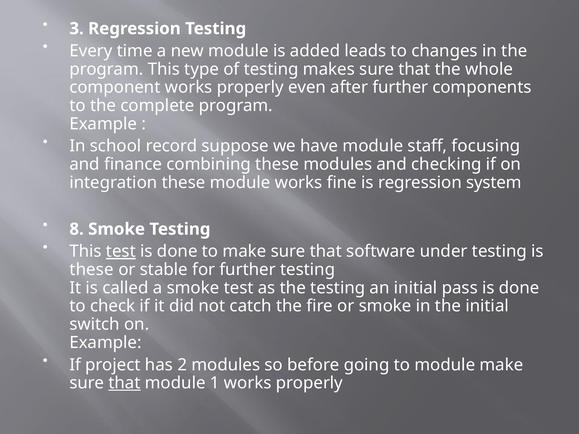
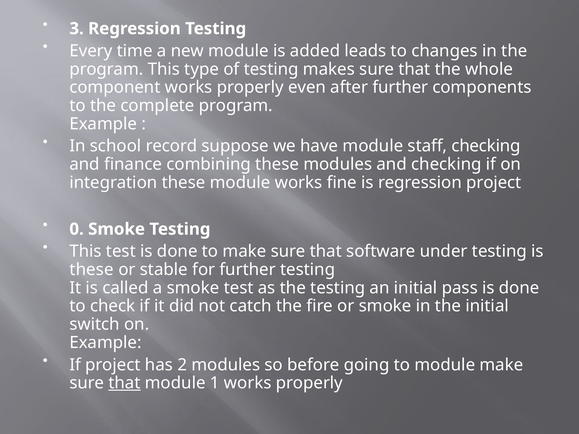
staff focusing: focusing -> checking
regression system: system -> project
8: 8 -> 0
test at (121, 252) underline: present -> none
